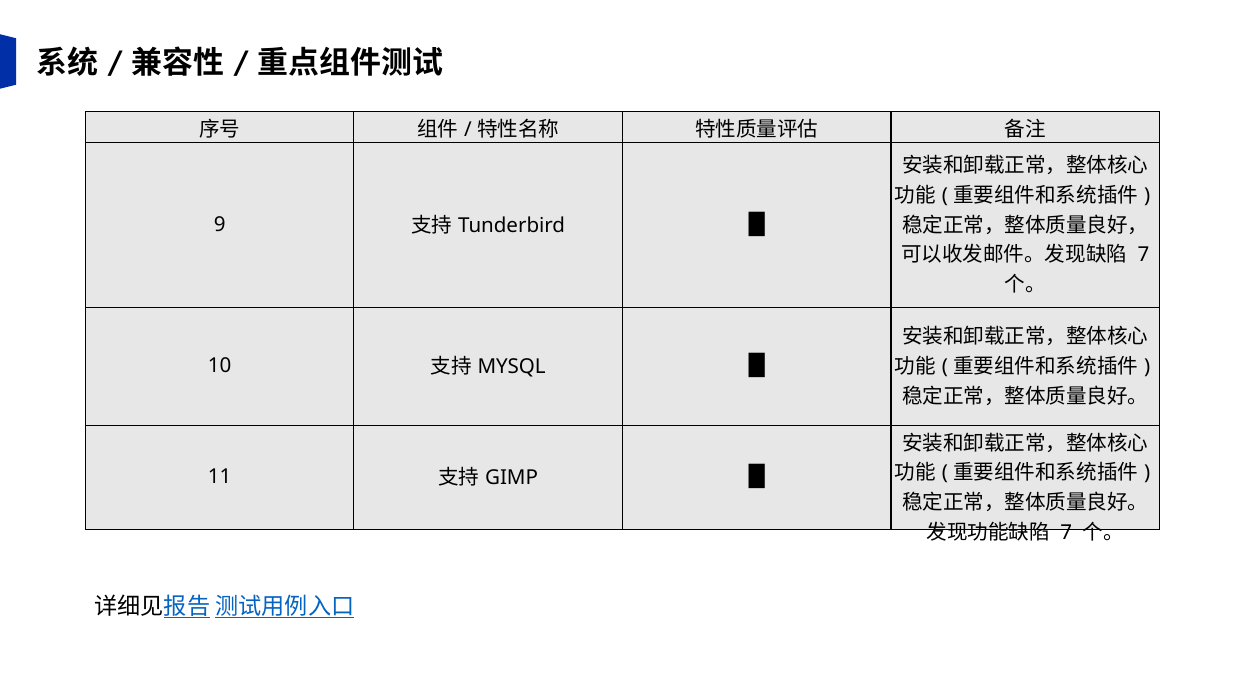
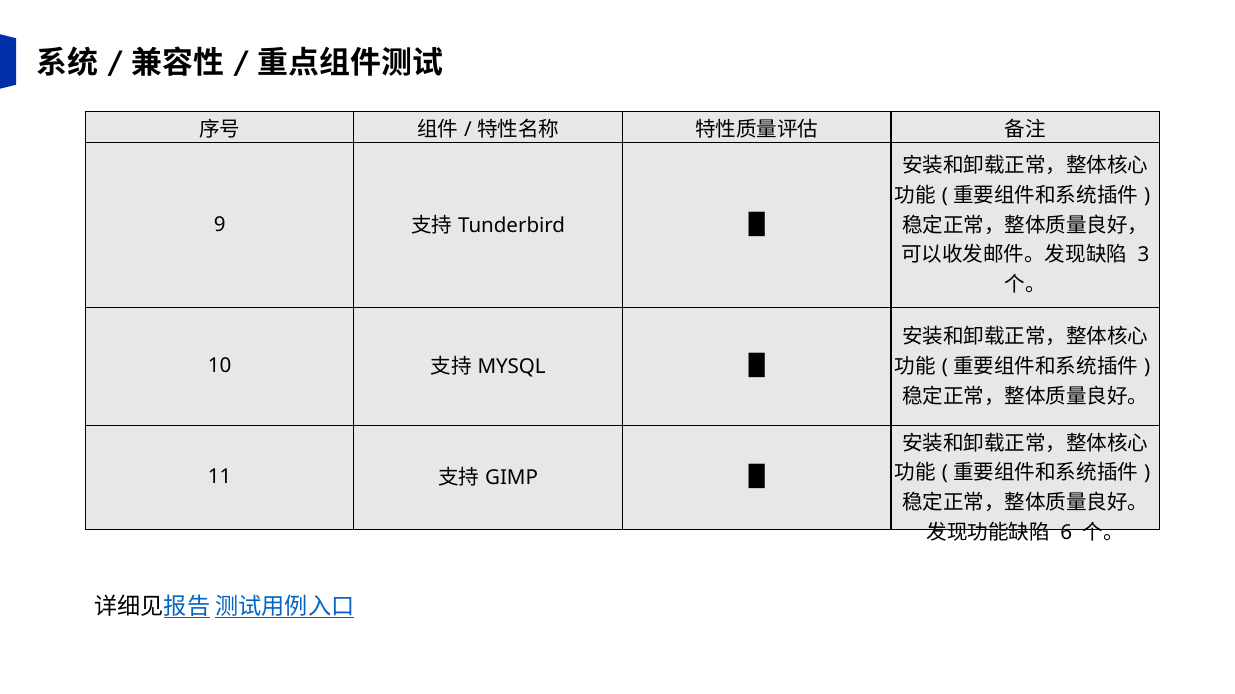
7 at (1143, 255): 7 -> 3
7 at (1066, 533): 7 -> 6
